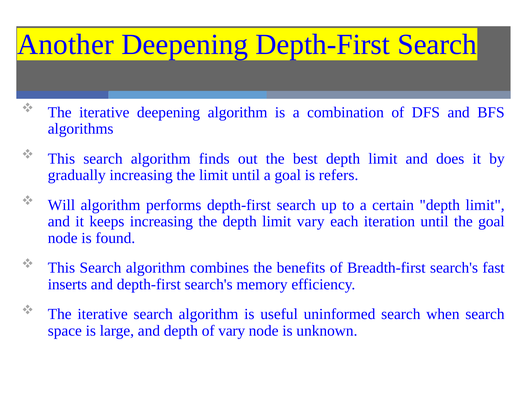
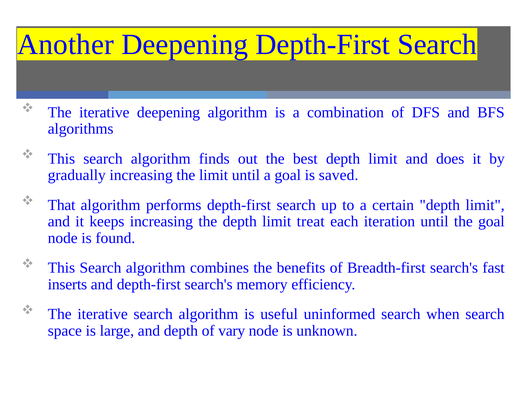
refers: refers -> saved
Will: Will -> That
limit vary: vary -> treat
